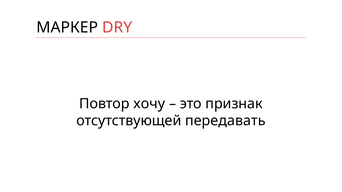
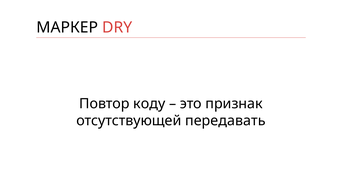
хочу: хочу -> коду
